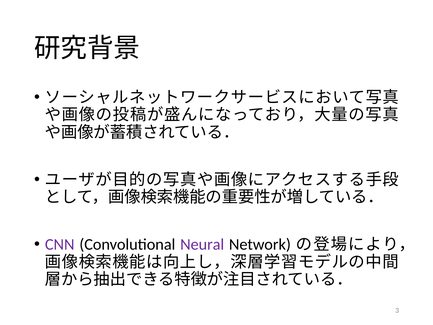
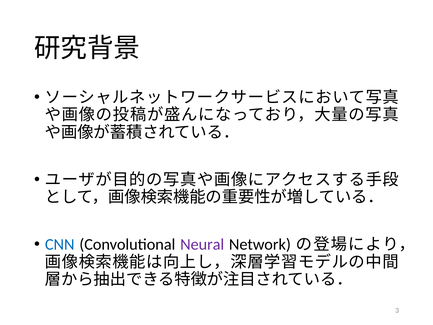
CNN colour: purple -> blue
